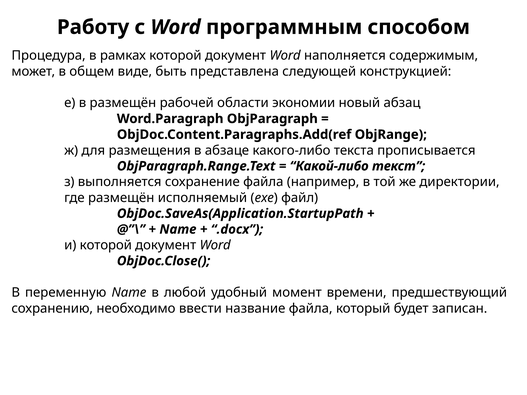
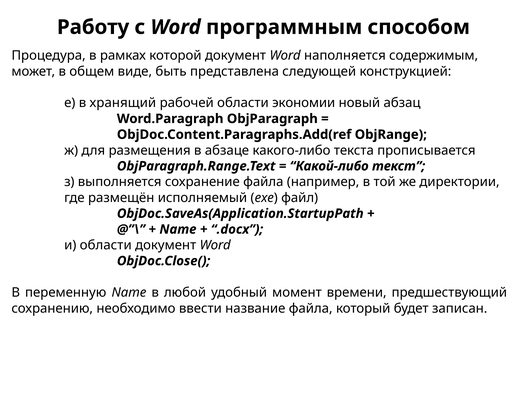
в размещён: размещён -> хранящий
и которой: которой -> области
